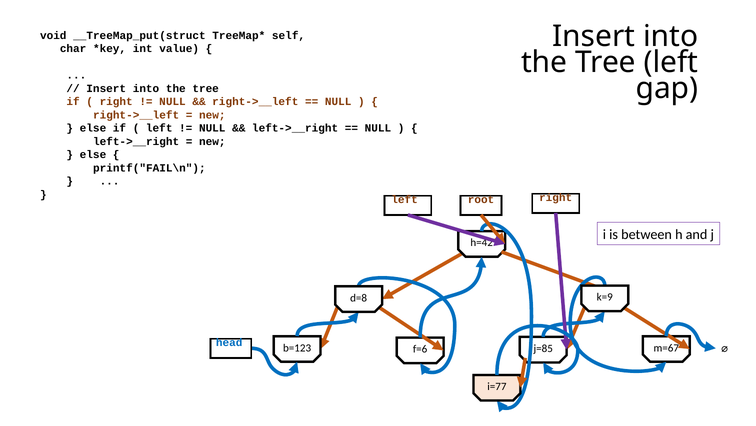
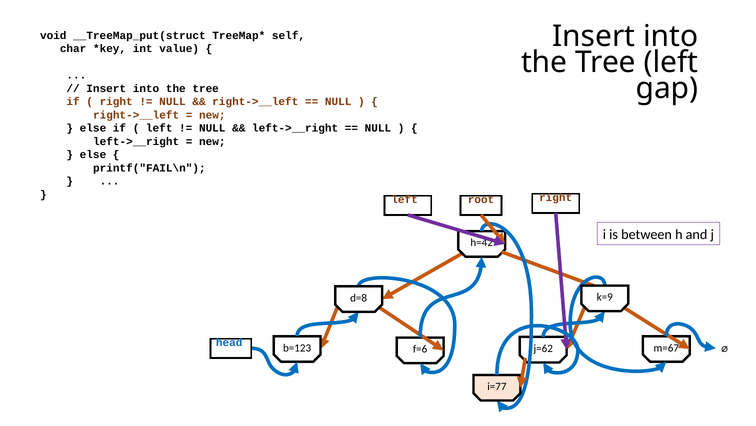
j=85: j=85 -> j=62
